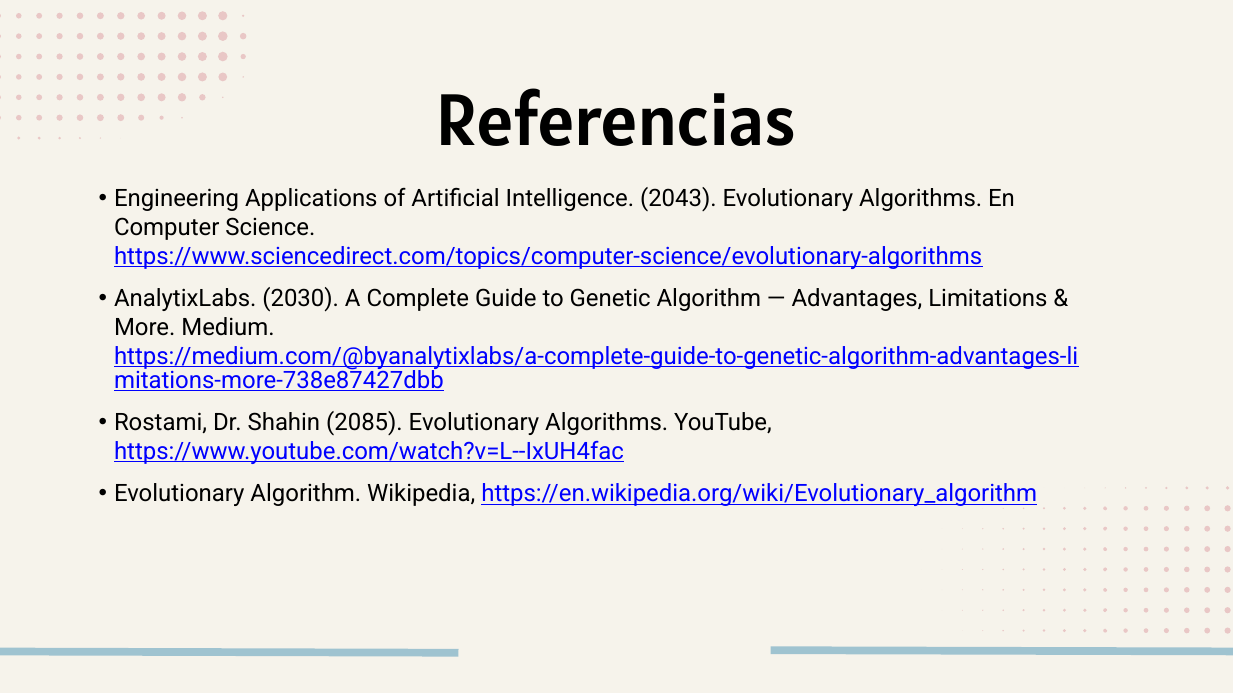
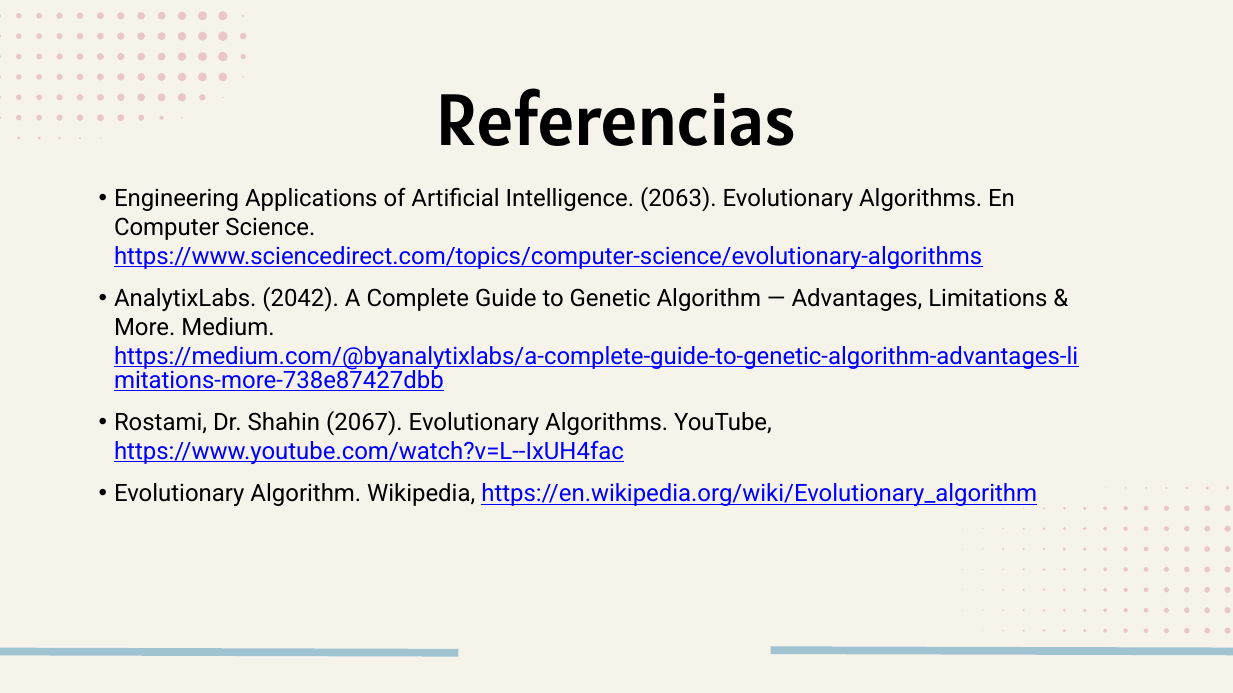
2043: 2043 -> 2063
2030: 2030 -> 2042
2085: 2085 -> 2067
